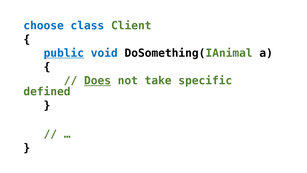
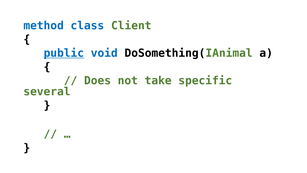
choose: choose -> method
Does underline: present -> none
defined: defined -> several
